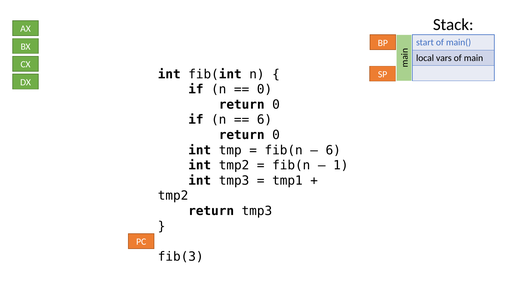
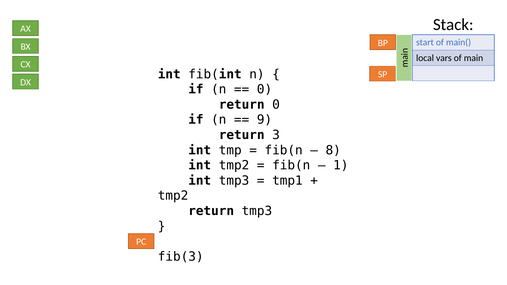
6 at (264, 120): 6 -> 9
0 at (276, 135): 0 -> 3
6 at (333, 150): 6 -> 8
